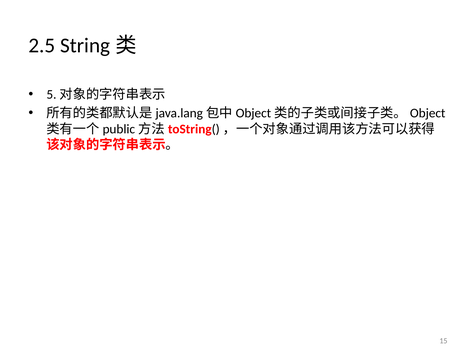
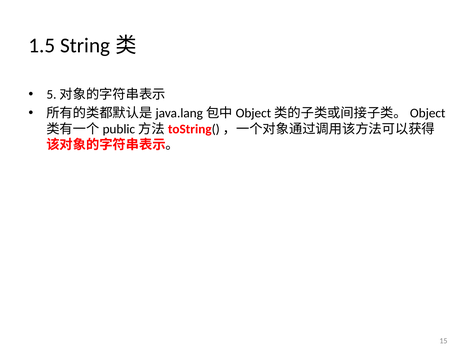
2.5: 2.5 -> 1.5
